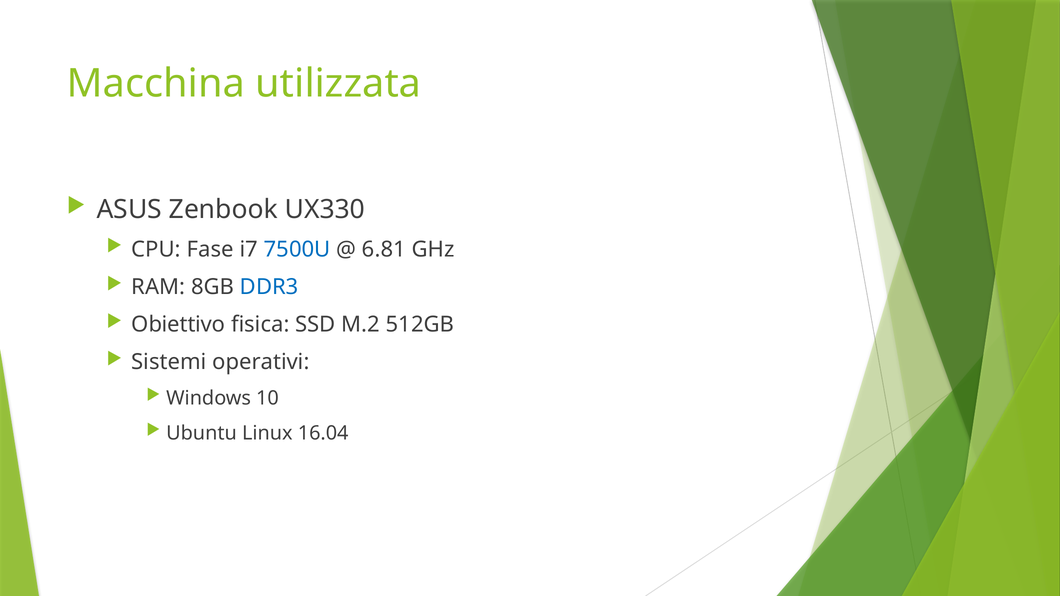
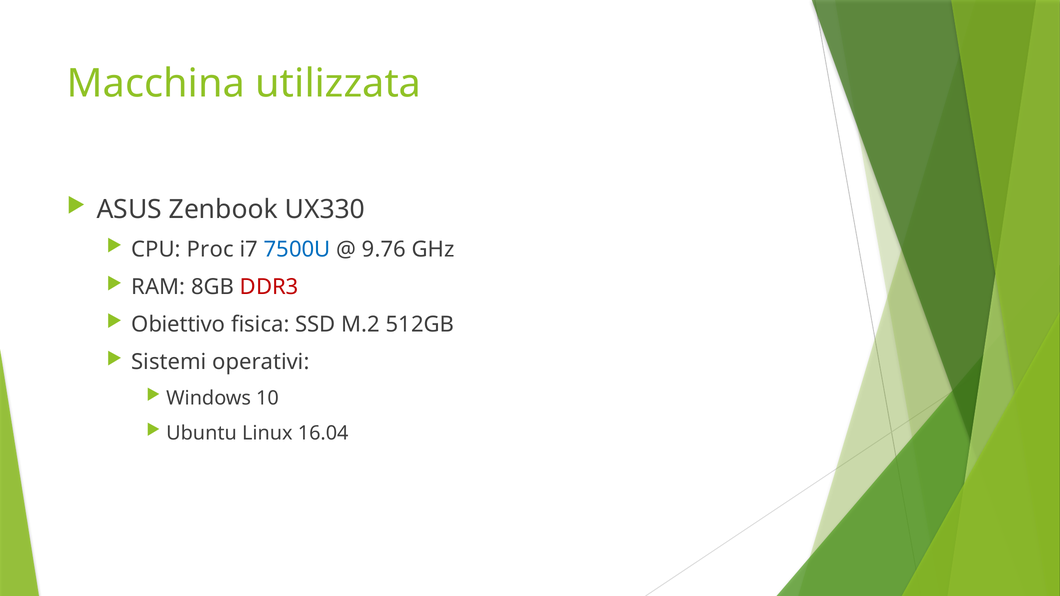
Fase: Fase -> Proc
6.81: 6.81 -> 9.76
DDR3 colour: blue -> red
